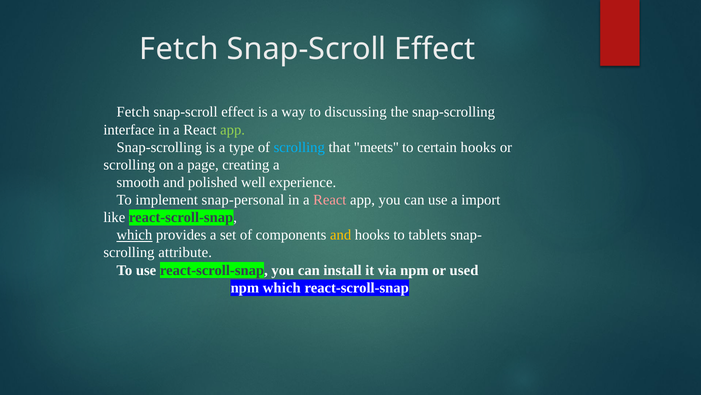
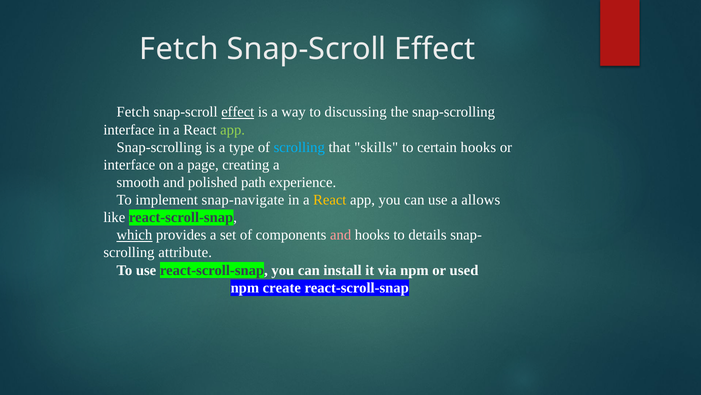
effect at (238, 112) underline: none -> present
meets: meets -> skills
scrolling at (129, 165): scrolling -> interface
well: well -> path
snap-personal: snap-personal -> snap-navigate
React at (330, 200) colour: pink -> yellow
import: import -> allows
and at (341, 235) colour: yellow -> pink
tablets: tablets -> details
npm which: which -> create
